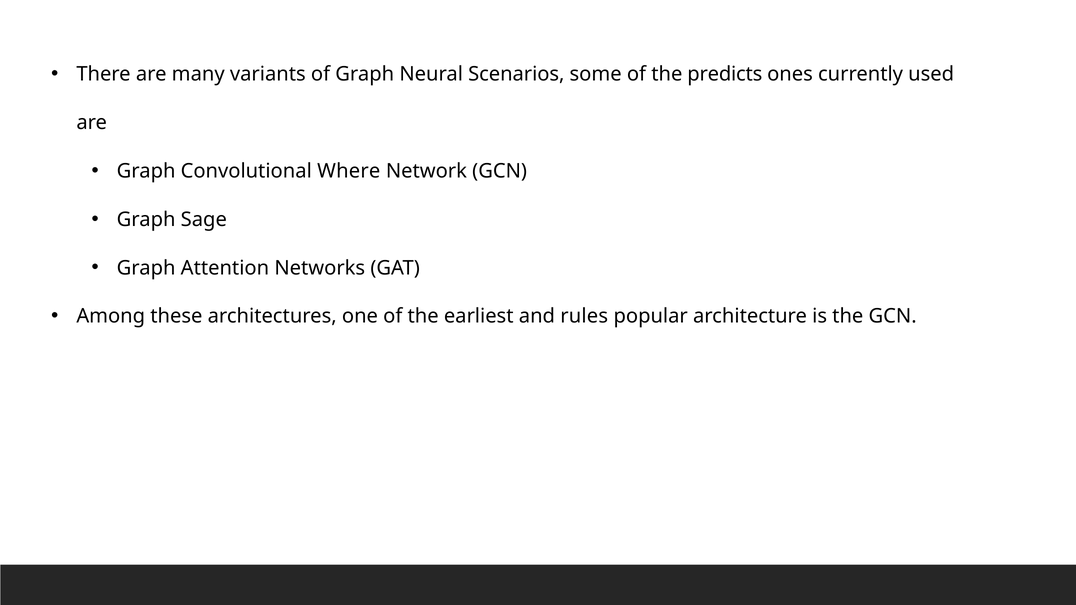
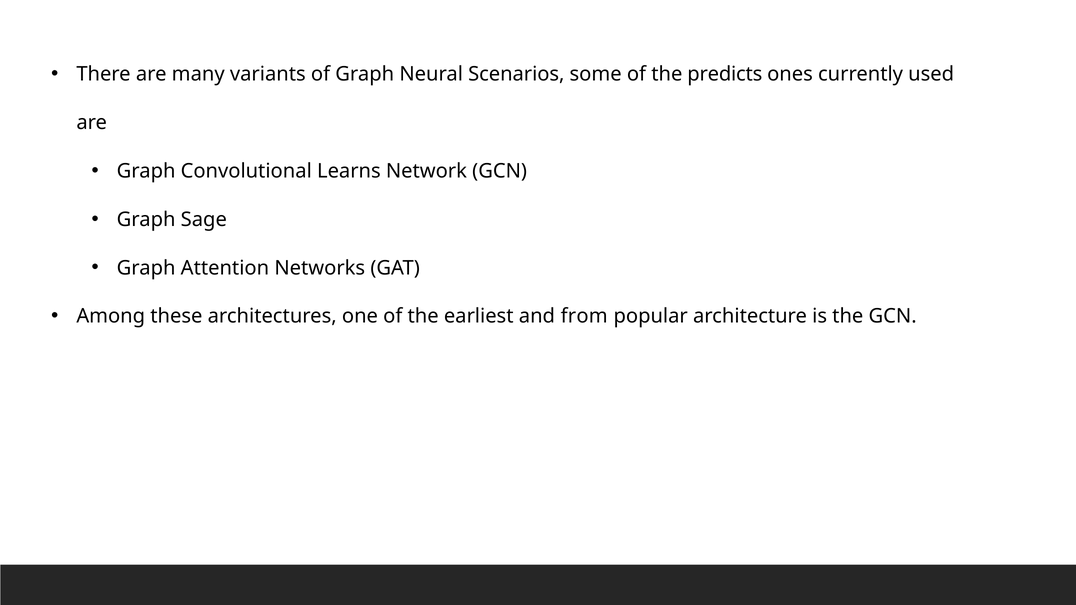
Where: Where -> Learns
rules: rules -> from
